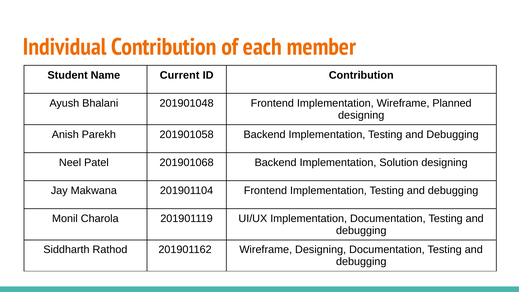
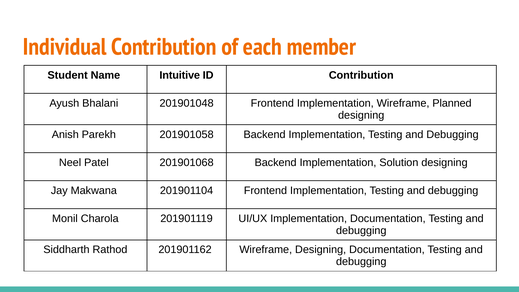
Current: Current -> Intuitive
